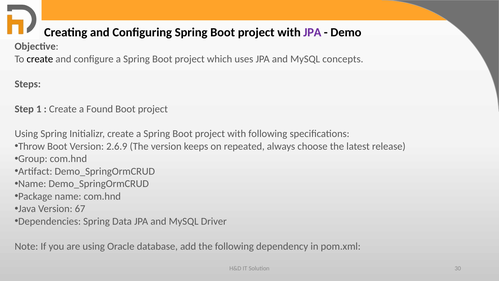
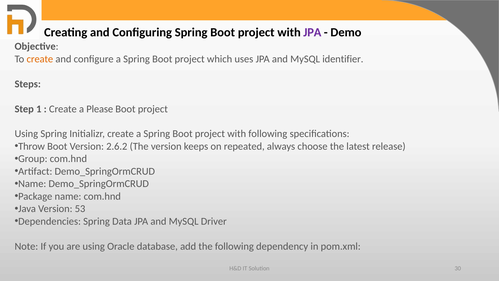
create at (40, 59) colour: black -> orange
concepts: concepts -> identifier
Found: Found -> Please
2.6.9: 2.6.9 -> 2.6.2
67: 67 -> 53
